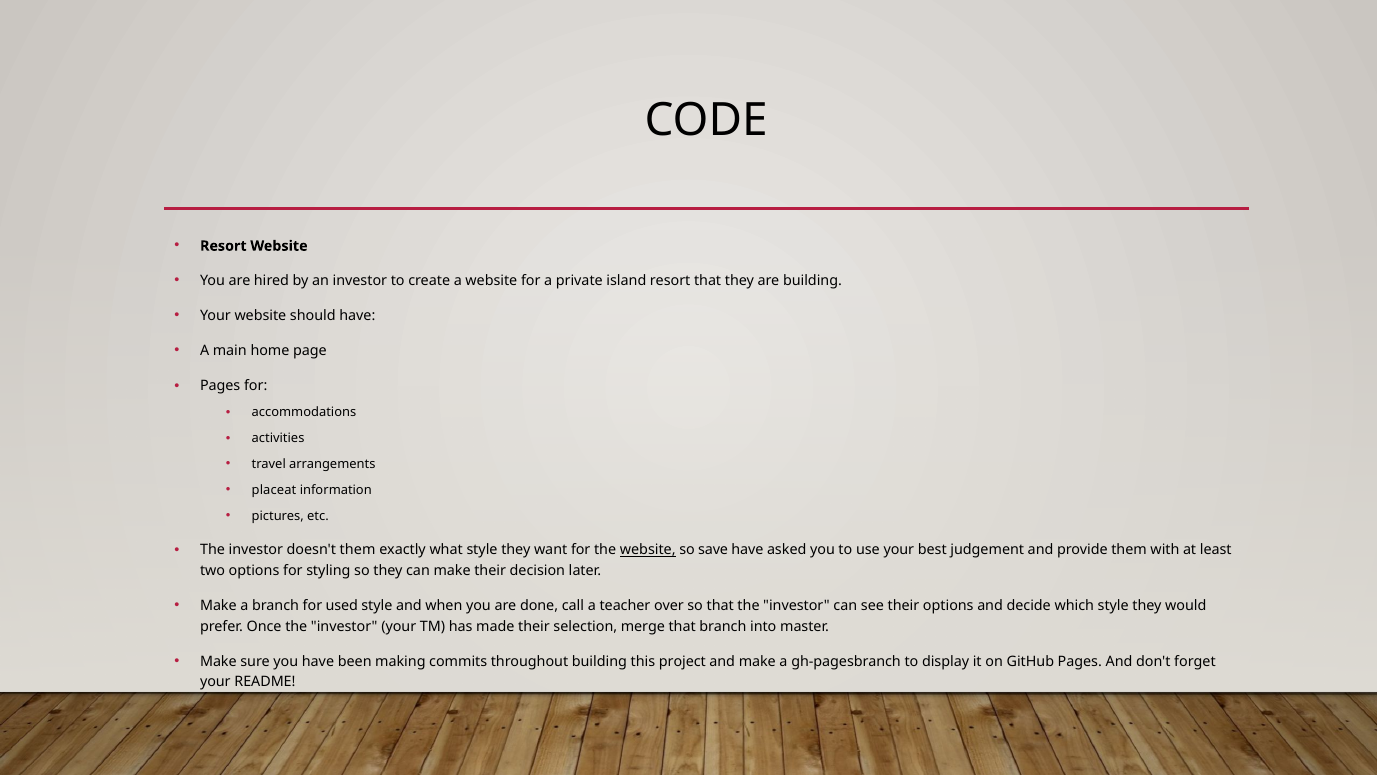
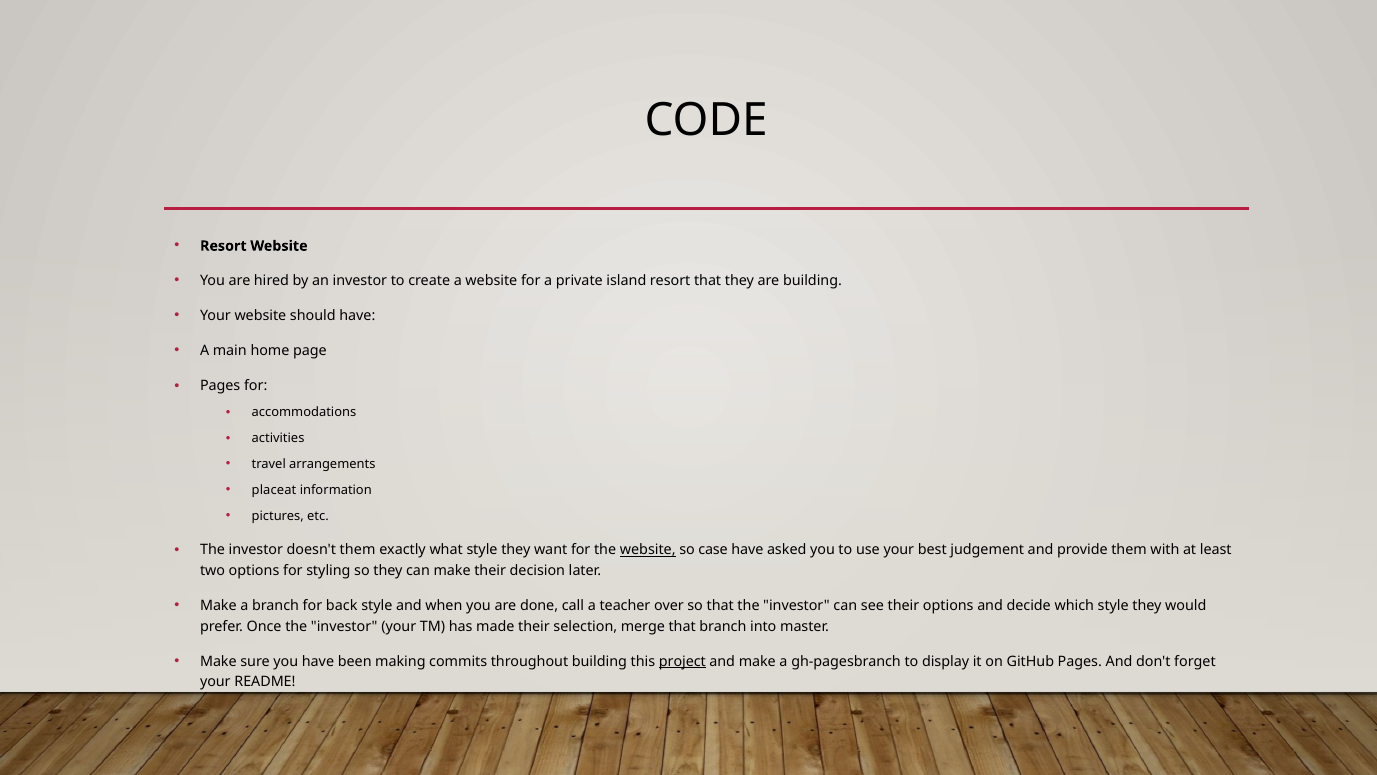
save: save -> case
used: used -> back
project underline: none -> present
